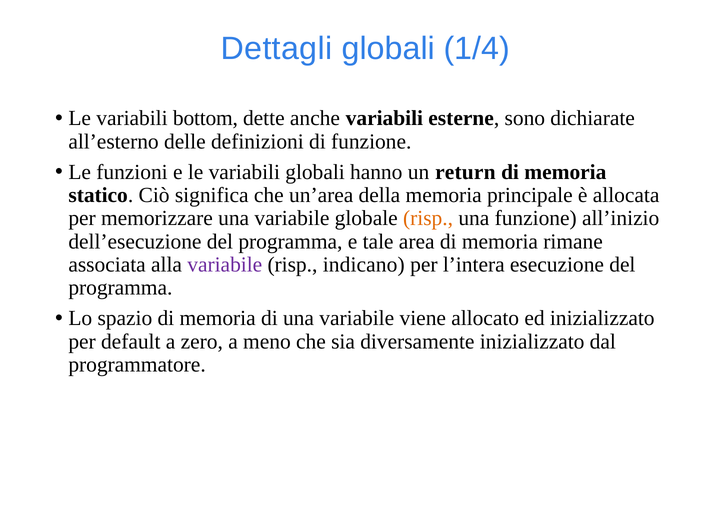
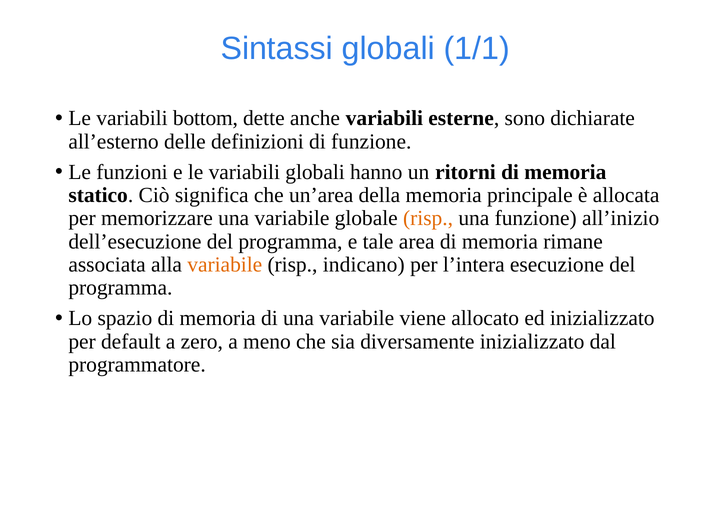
Dettagli: Dettagli -> Sintassi
1/4: 1/4 -> 1/1
return: return -> ritorni
variabile at (225, 265) colour: purple -> orange
